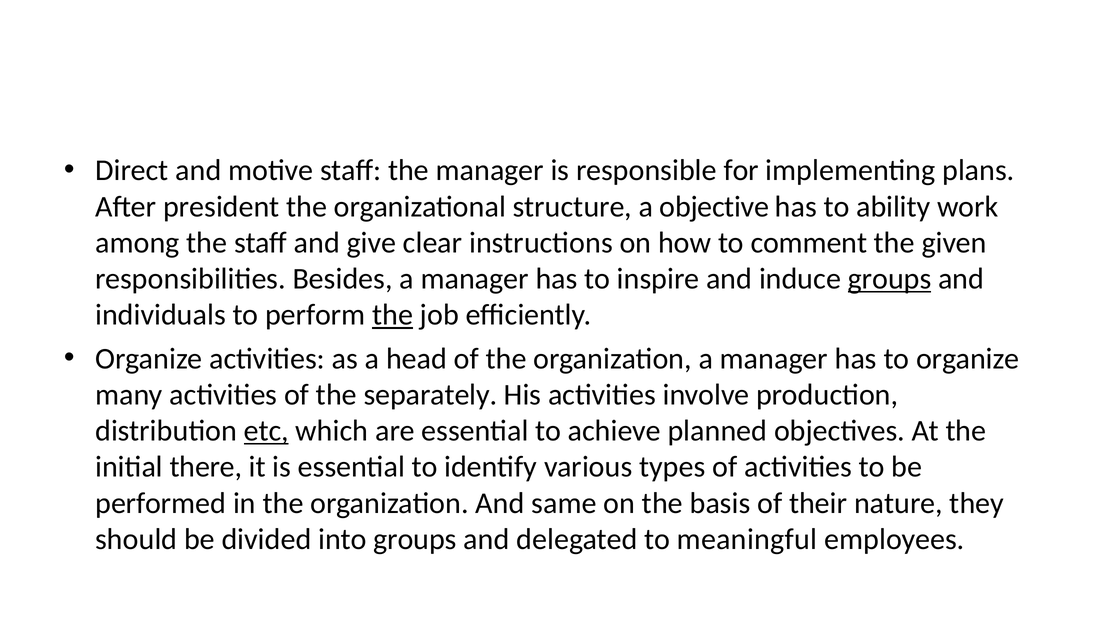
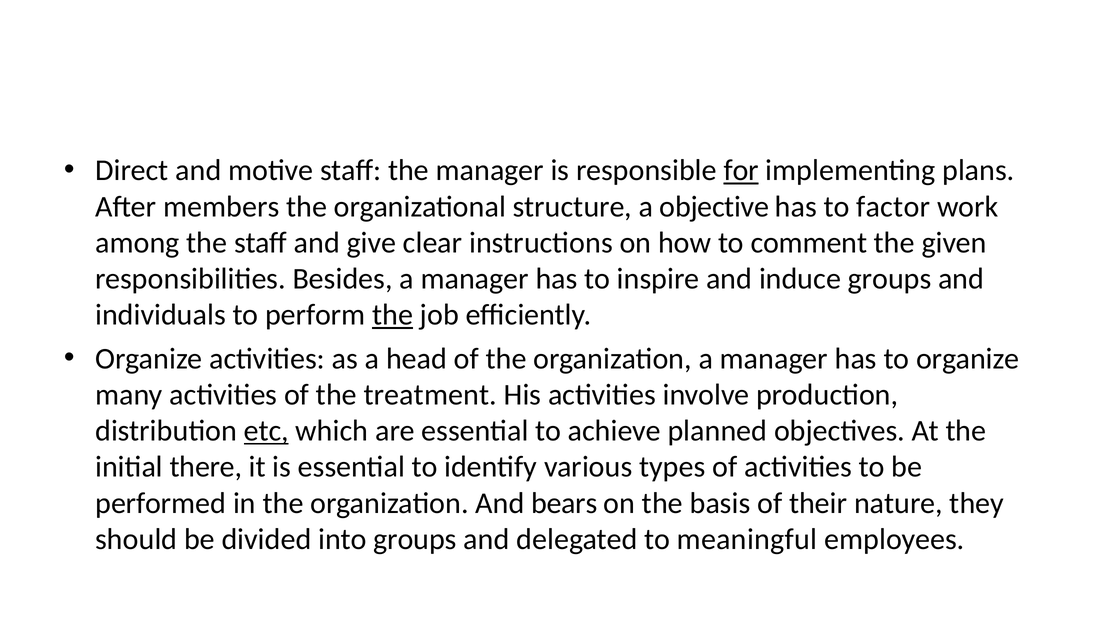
for underline: none -> present
president: president -> members
ability: ability -> factor
groups at (890, 279) underline: present -> none
separately: separately -> treatment
same: same -> bears
